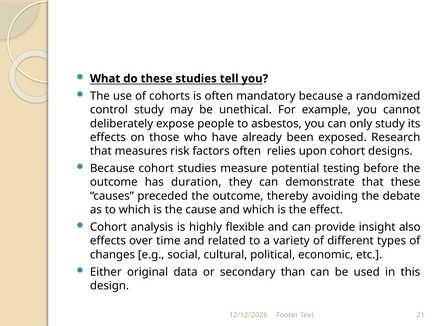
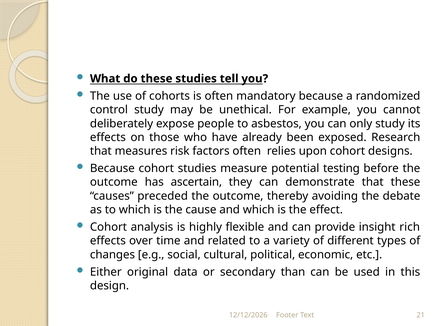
duration: duration -> ascertain
also: also -> rich
